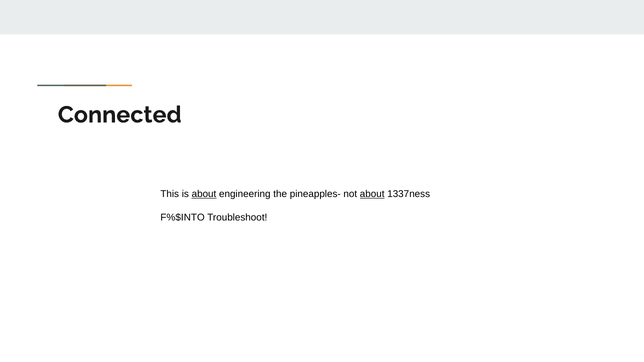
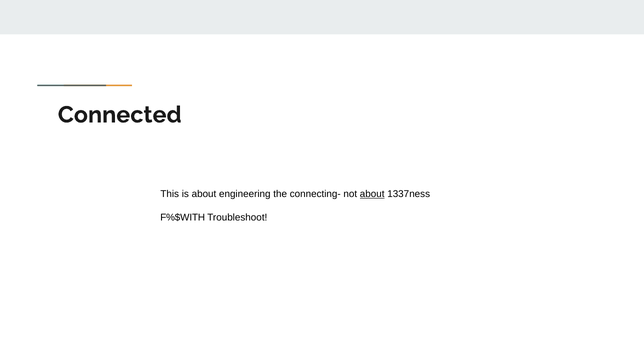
about at (204, 194) underline: present -> none
pineapples-: pineapples- -> connecting-
F%$INTO: F%$INTO -> F%$WITH
